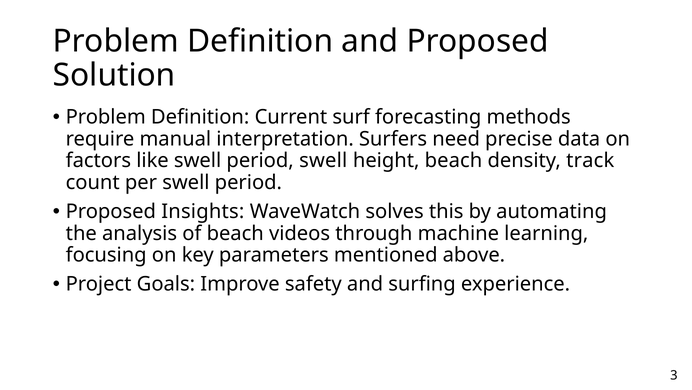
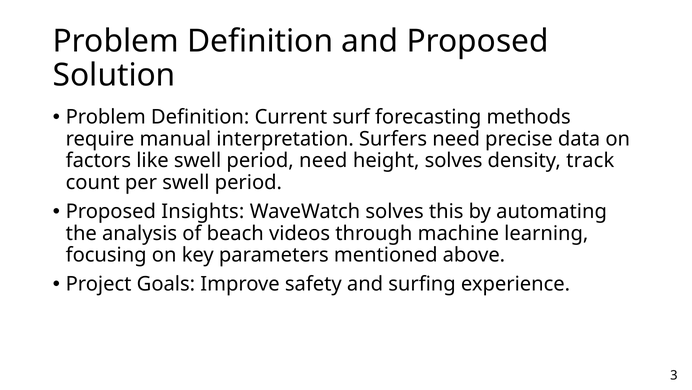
period swell: swell -> need
height beach: beach -> solves
